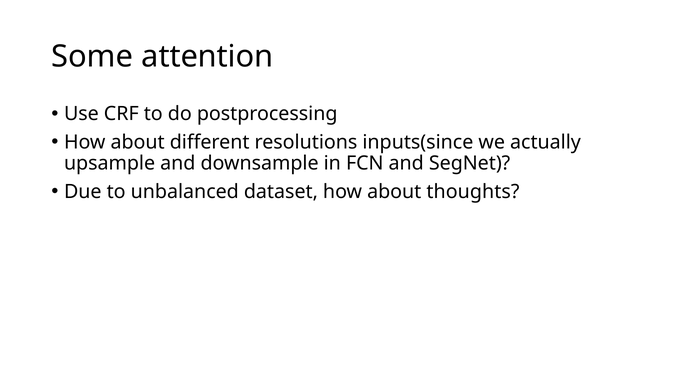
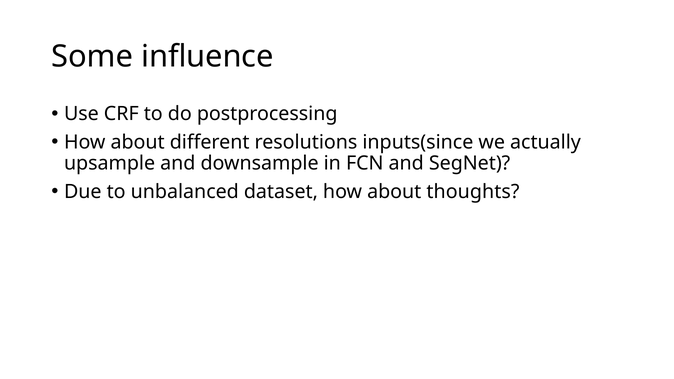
attention: attention -> influence
